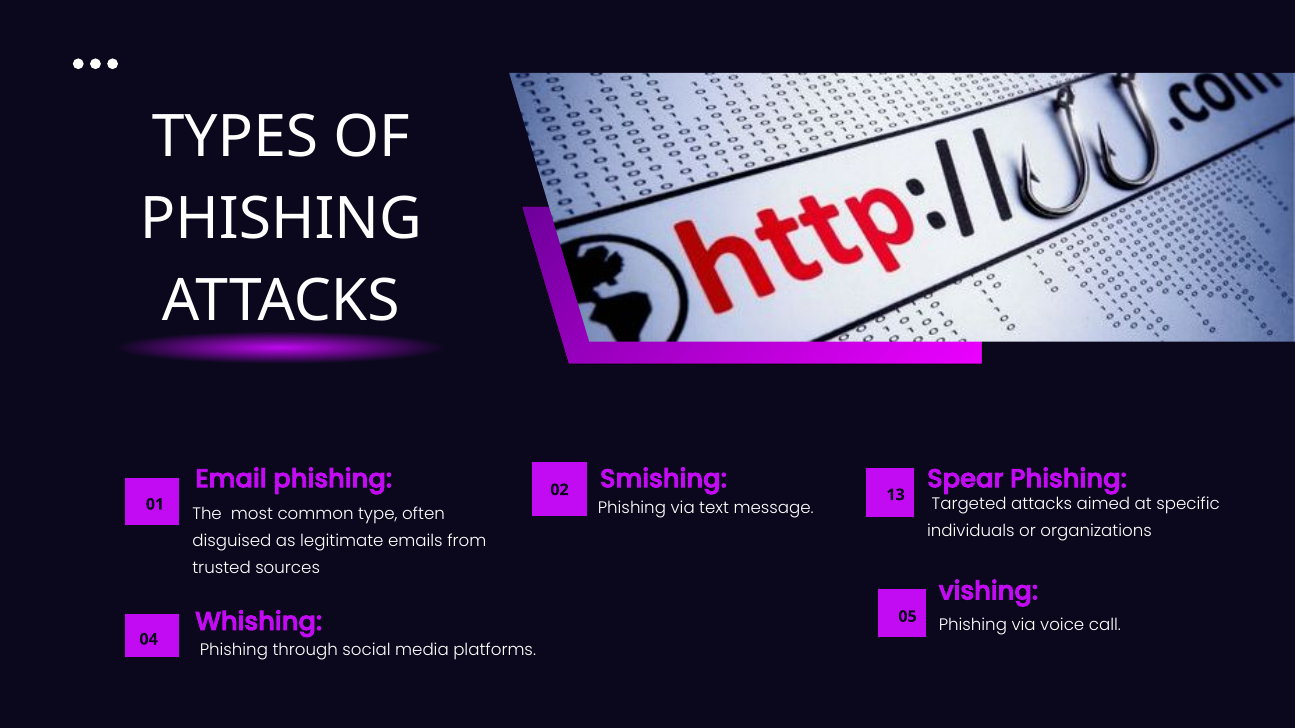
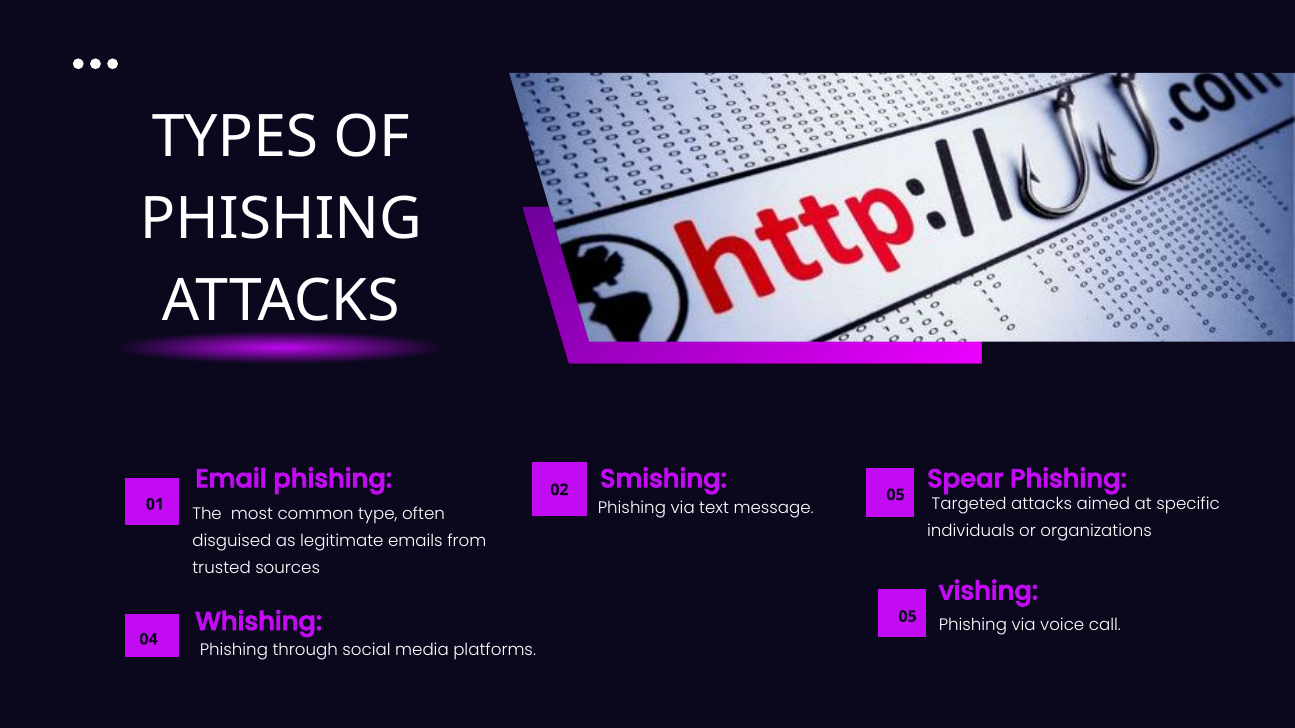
02 13: 13 -> 05
